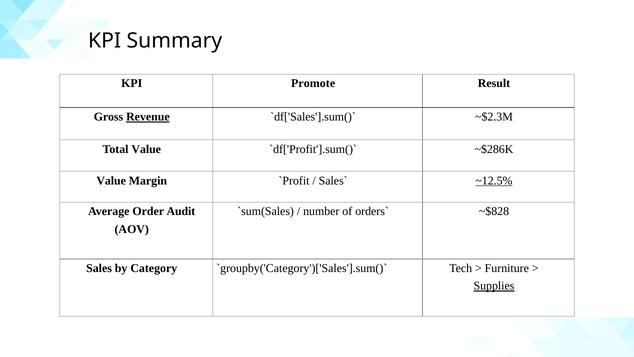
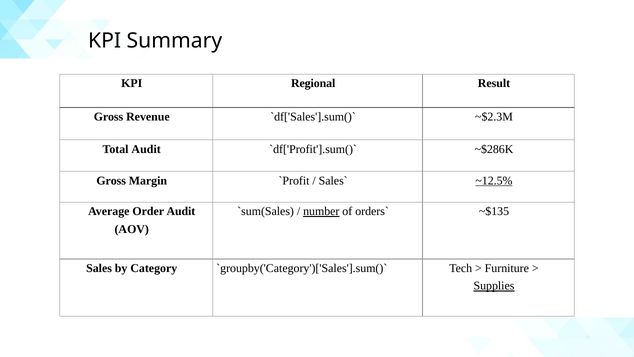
Promote: Promote -> Regional
Revenue underline: present -> none
Total Value: Value -> Audit
Value at (111, 180): Value -> Gross
number underline: none -> present
~$828: ~$828 -> ~$135
